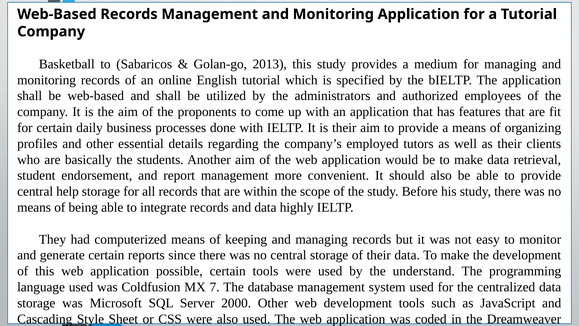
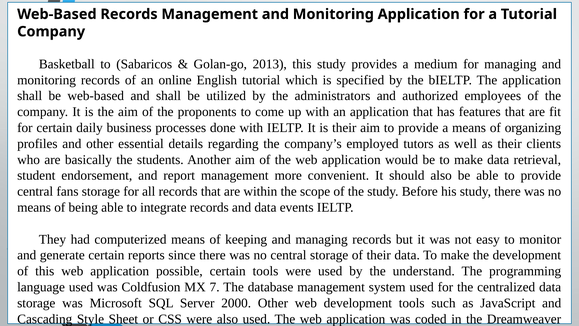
help: help -> fans
highly: highly -> events
